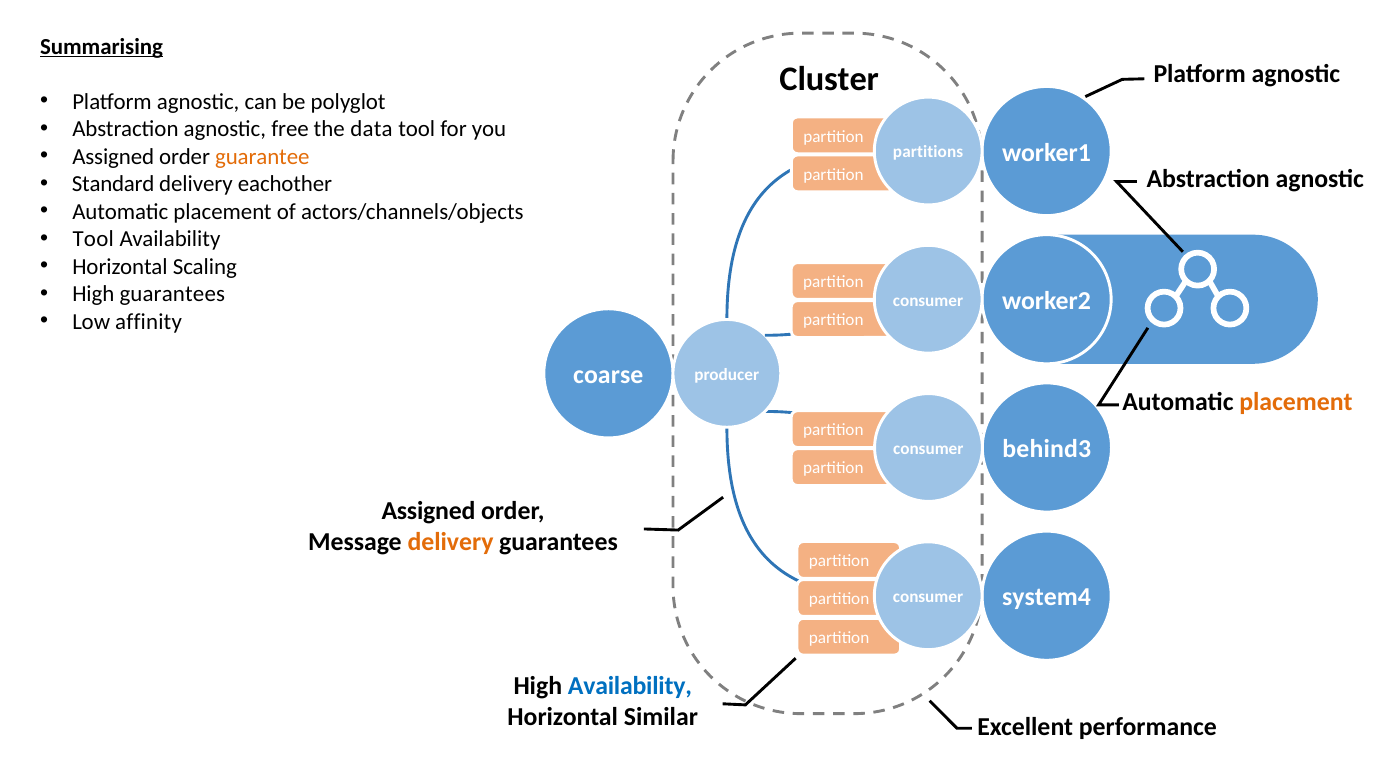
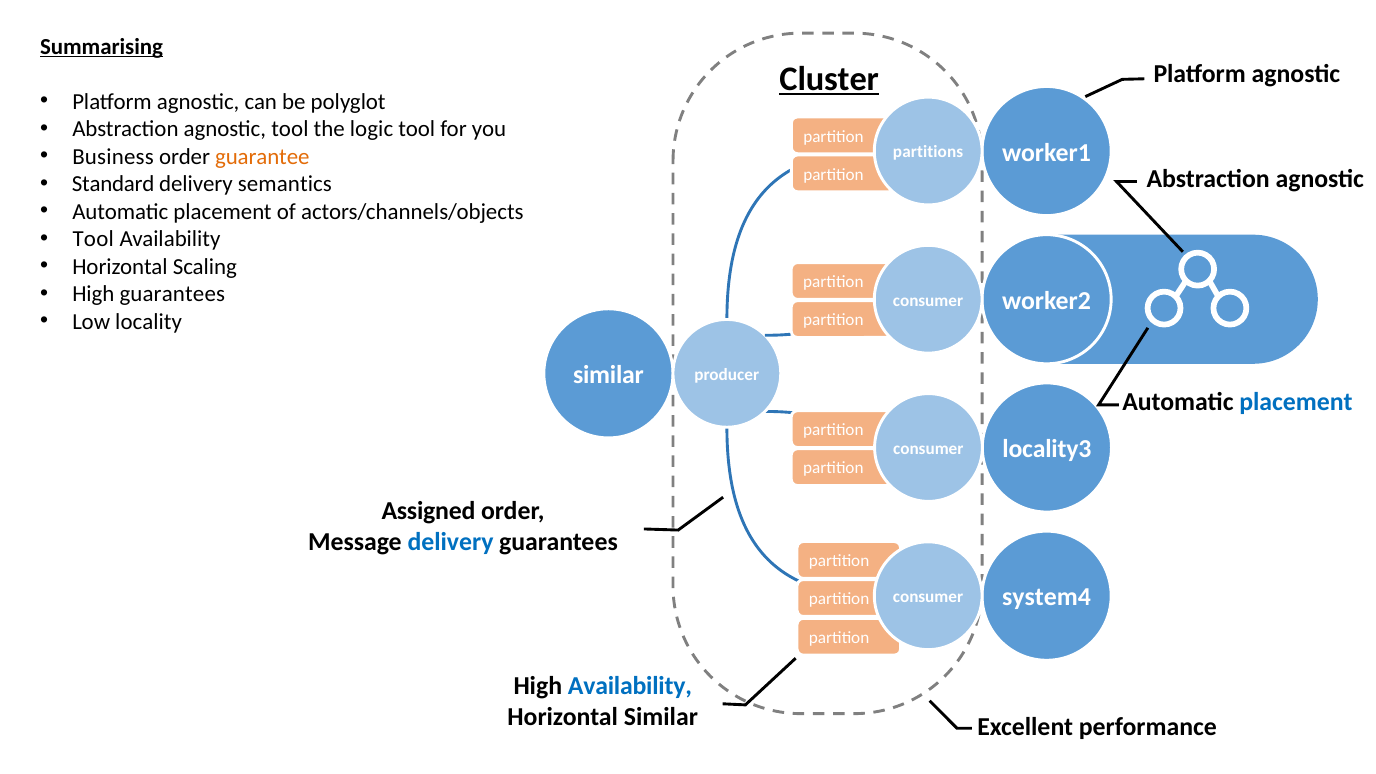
Cluster underline: none -> present
agnostic free: free -> tool
data: data -> logic
Assigned at (113, 157): Assigned -> Business
eachother: eachother -> semantics
affinity: affinity -> locality
coarse at (608, 375): coarse -> similar
placement at (1296, 402) colour: orange -> blue
behind3: behind3 -> locality3
delivery at (451, 542) colour: orange -> blue
